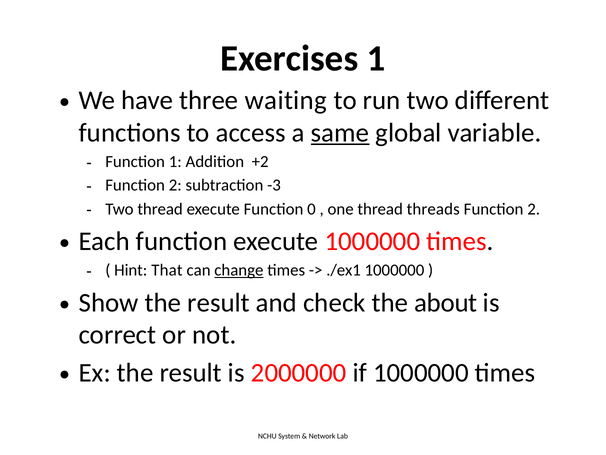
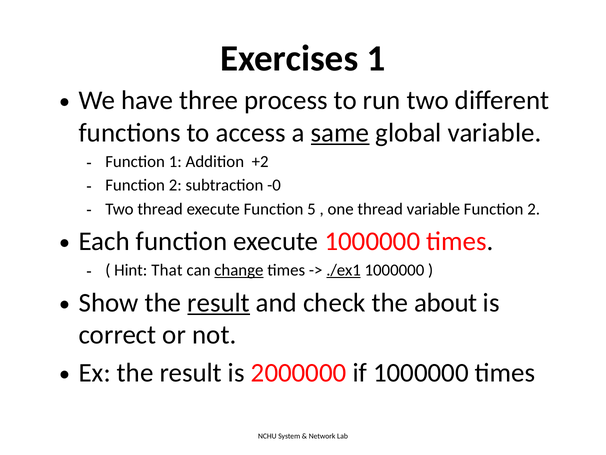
waiting: waiting -> process
-3: -3 -> -0
0: 0 -> 5
thread threads: threads -> variable
./ex1 underline: none -> present
result at (219, 302) underline: none -> present
